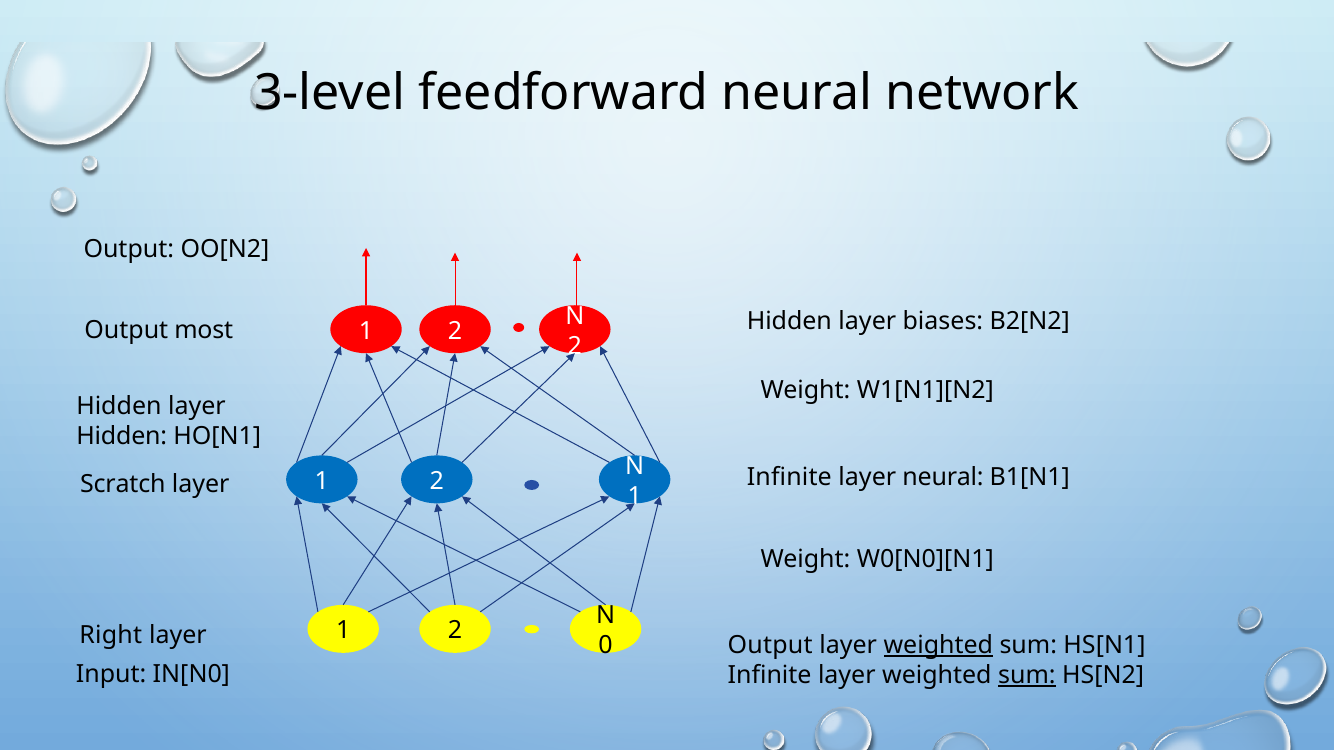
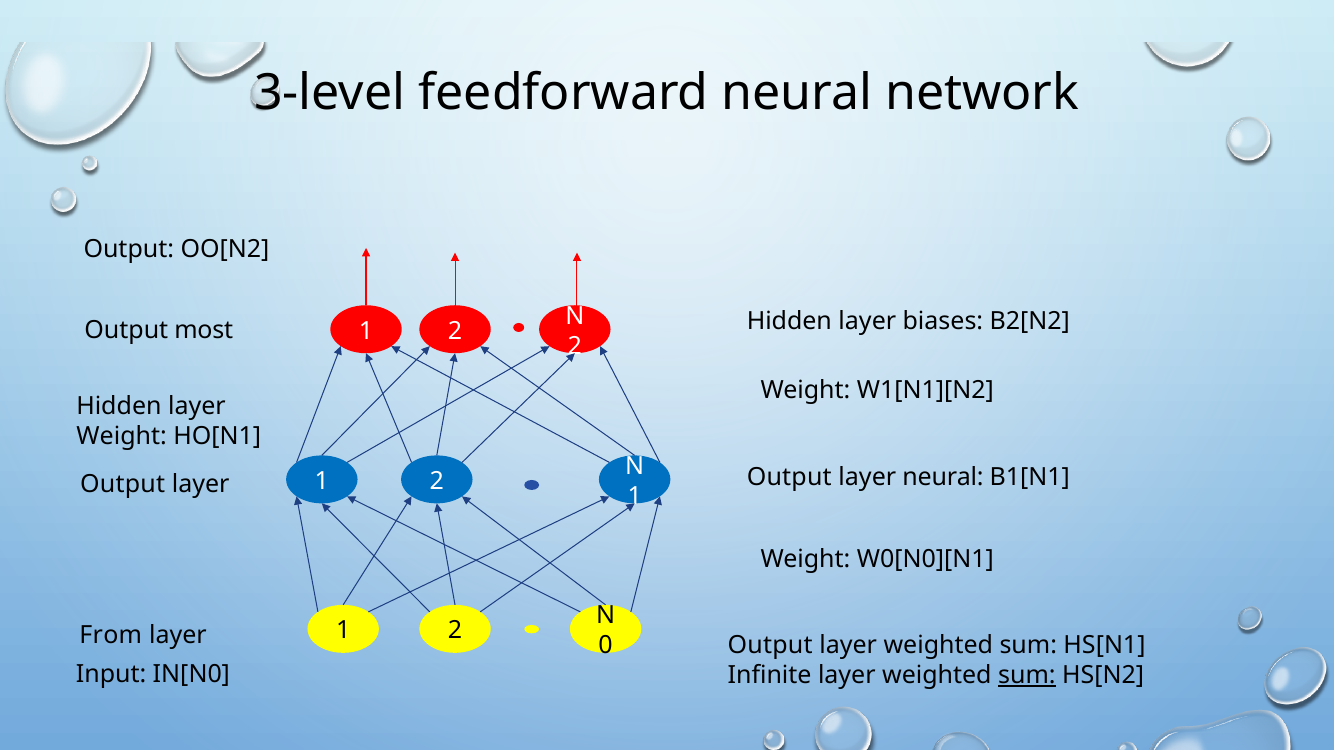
Hidden at (122, 437): Hidden -> Weight
Infinite at (789, 478): Infinite -> Output
Scratch at (123, 485): Scratch -> Output
Right: Right -> From
weighted at (938, 646) underline: present -> none
